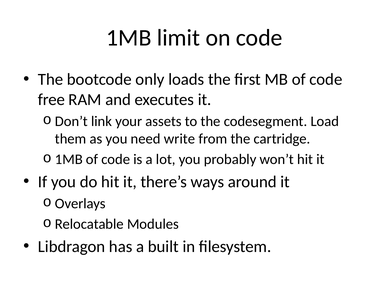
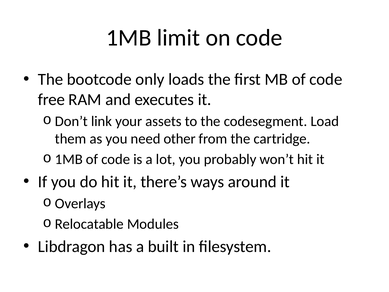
write: write -> other
